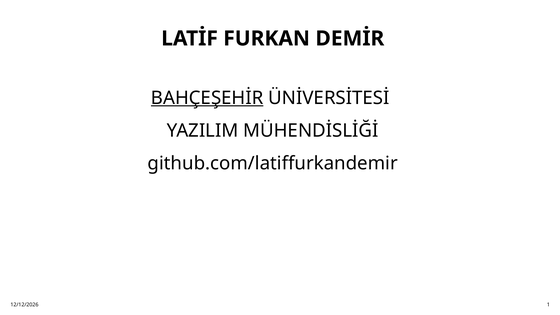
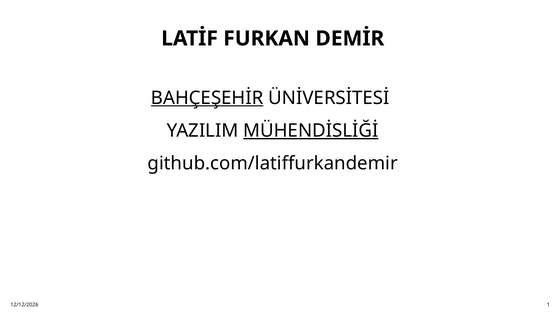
MÜHENDİSLİĞİ underline: none -> present
